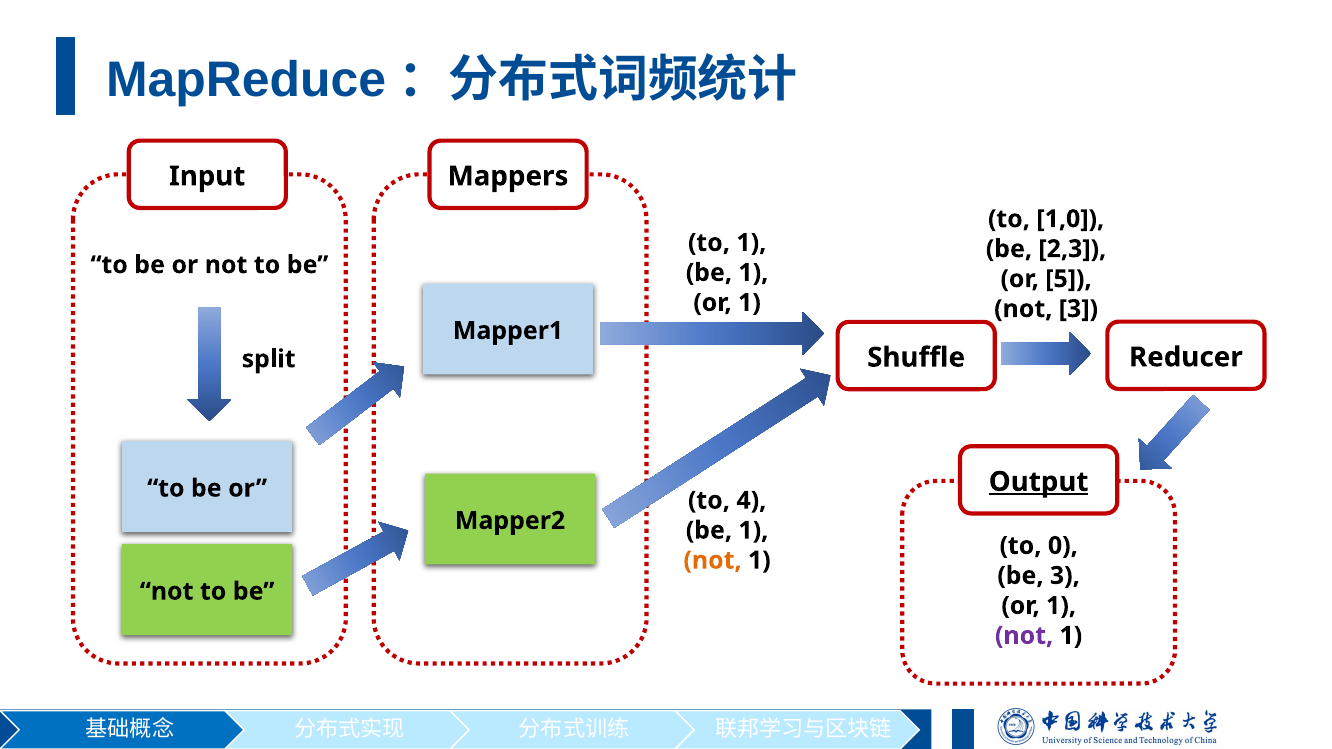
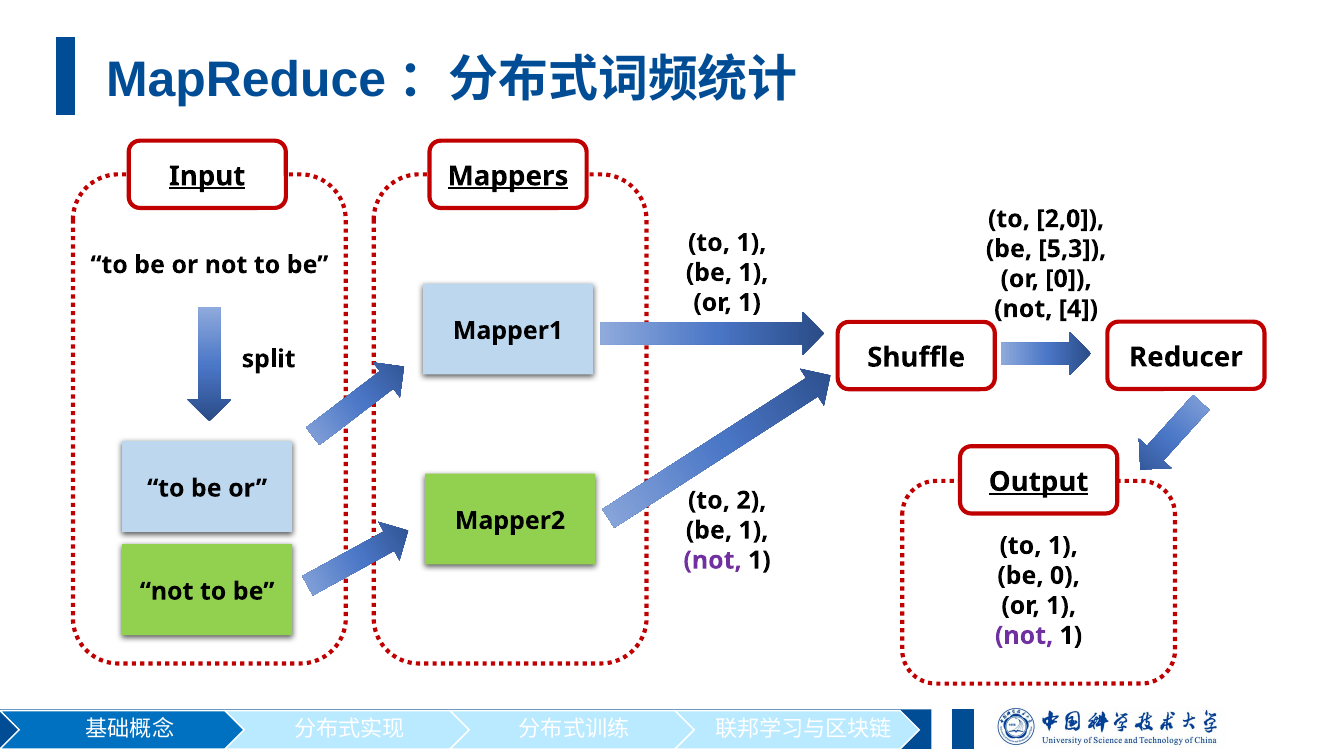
Input underline: none -> present
Mappers underline: none -> present
1,0: 1,0 -> 2,0
2,3: 2,3 -> 5,3
or 5: 5 -> 0
not 3: 3 -> 4
4: 4 -> 2
0 at (1063, 546): 0 -> 1
not at (713, 561) colour: orange -> purple
be 3: 3 -> 0
